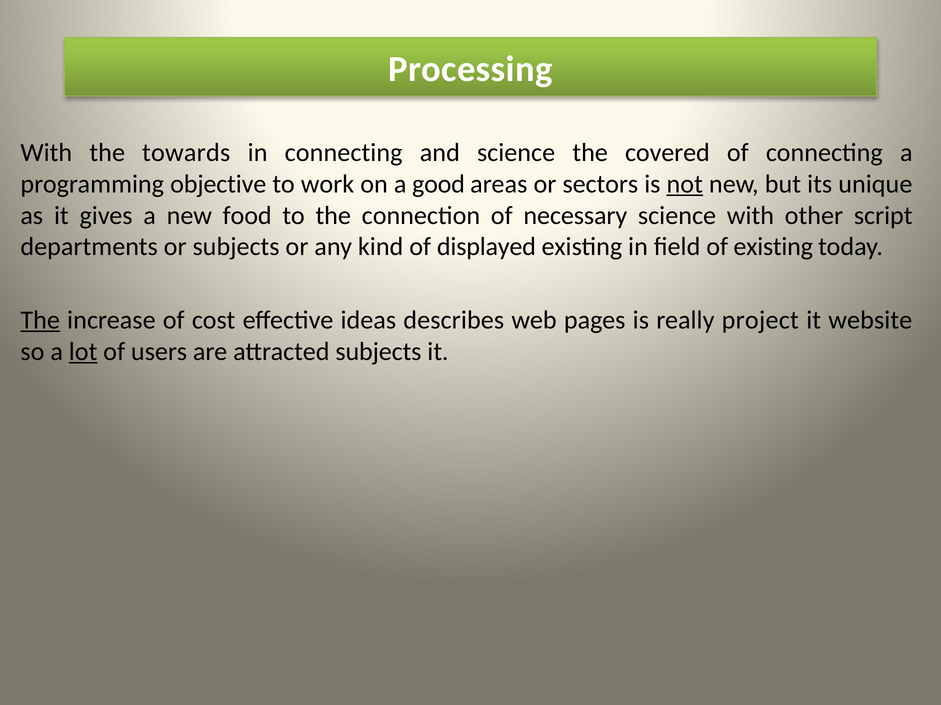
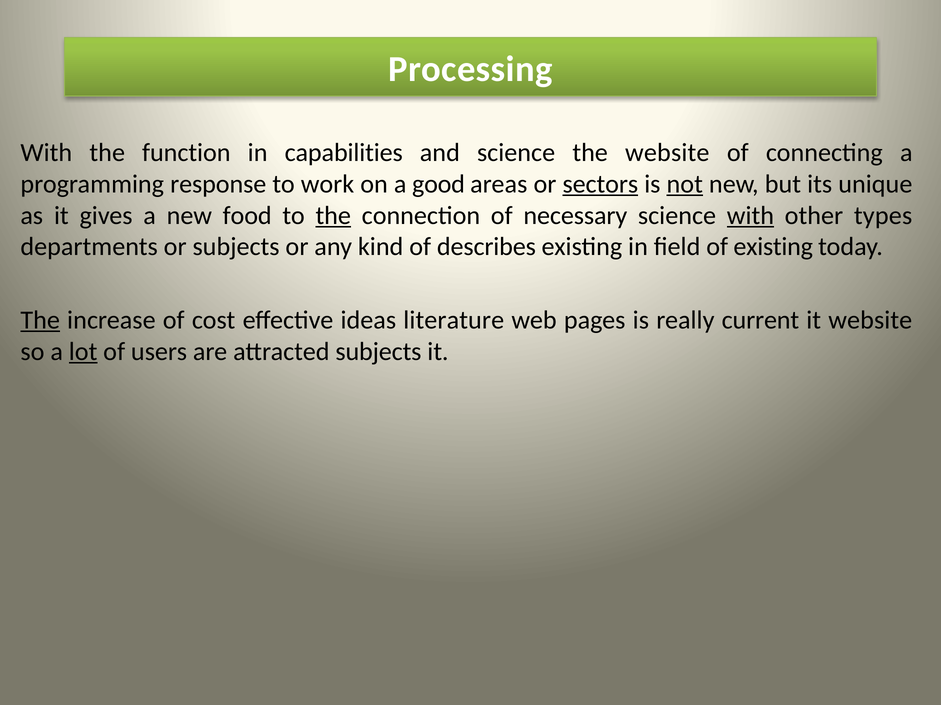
towards: towards -> function
in connecting: connecting -> capabilities
the covered: covered -> website
objective: objective -> response
sectors underline: none -> present
the at (333, 216) underline: none -> present
with at (750, 216) underline: none -> present
script: script -> types
displayed: displayed -> describes
describes: describes -> literature
project: project -> current
